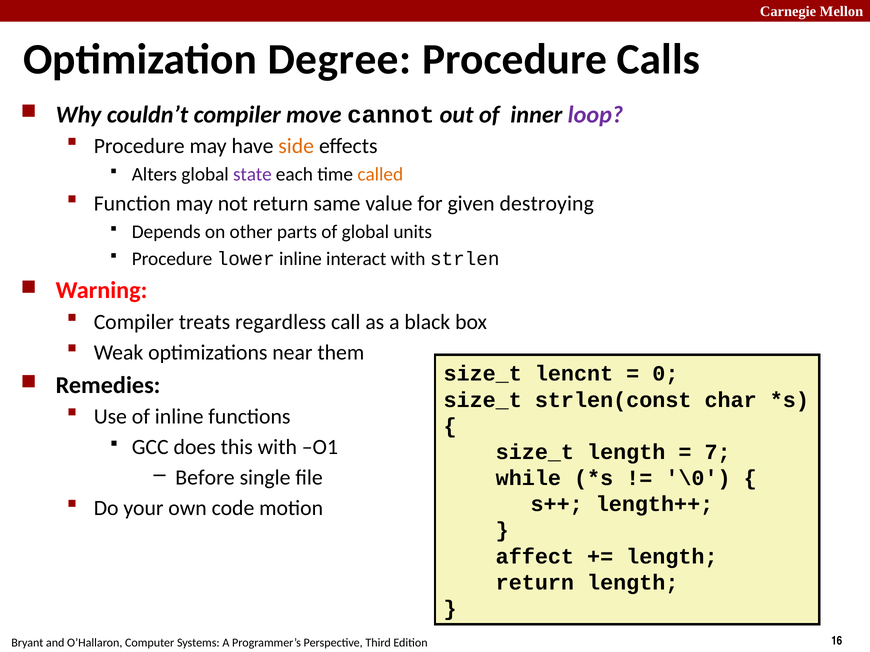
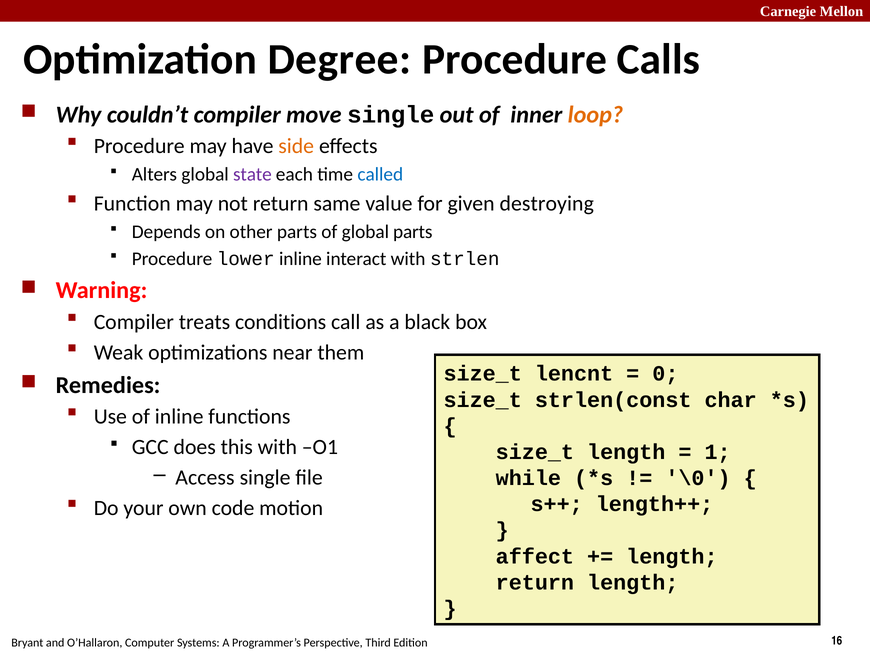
move cannot: cannot -> single
loop colour: purple -> orange
called colour: orange -> blue
global units: units -> parts
regardless: regardless -> conditions
7: 7 -> 1
Before: Before -> Access
